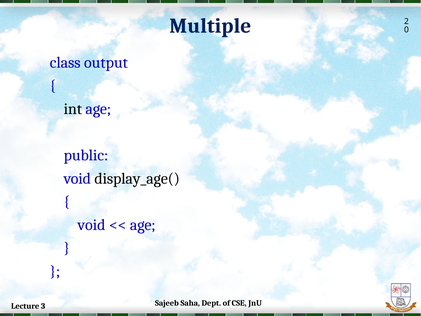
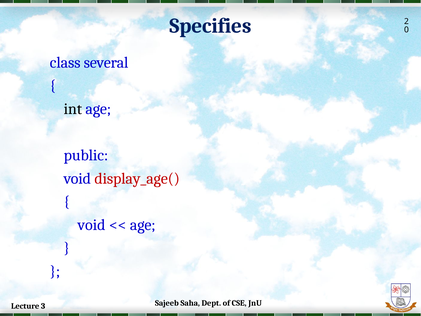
Multiple: Multiple -> Specifies
output: output -> several
display_age( colour: black -> red
